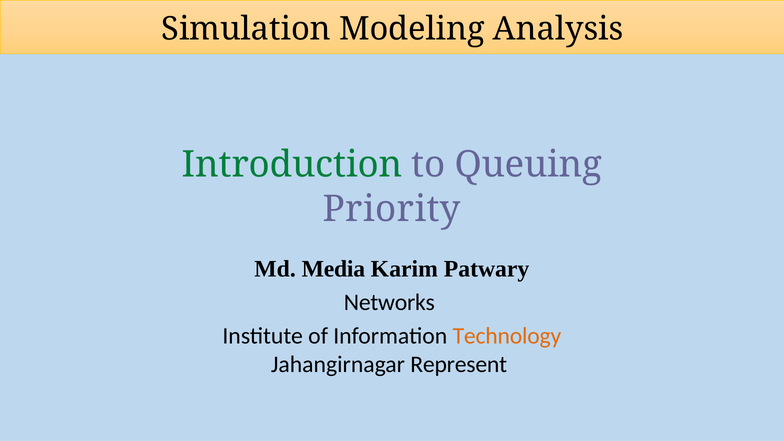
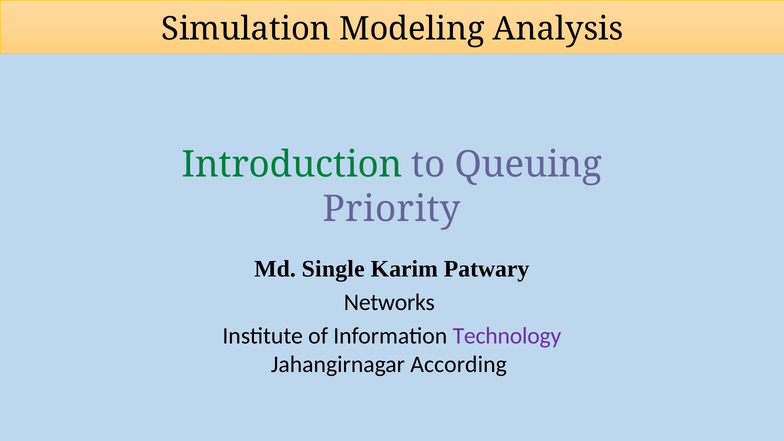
Media: Media -> Single
Technology colour: orange -> purple
Represent: Represent -> According
